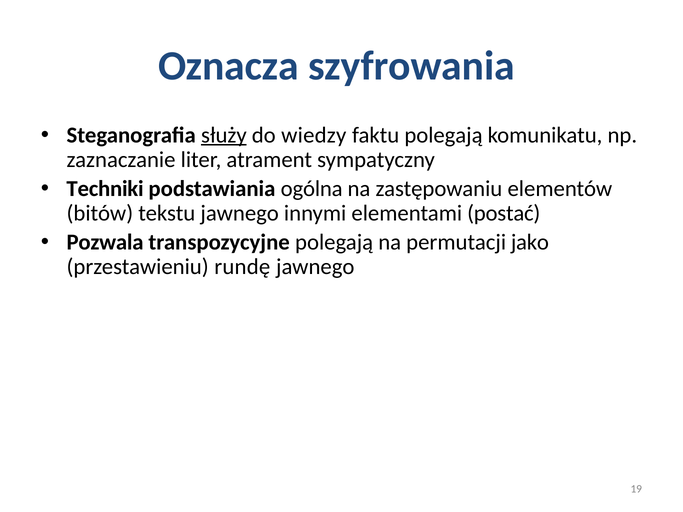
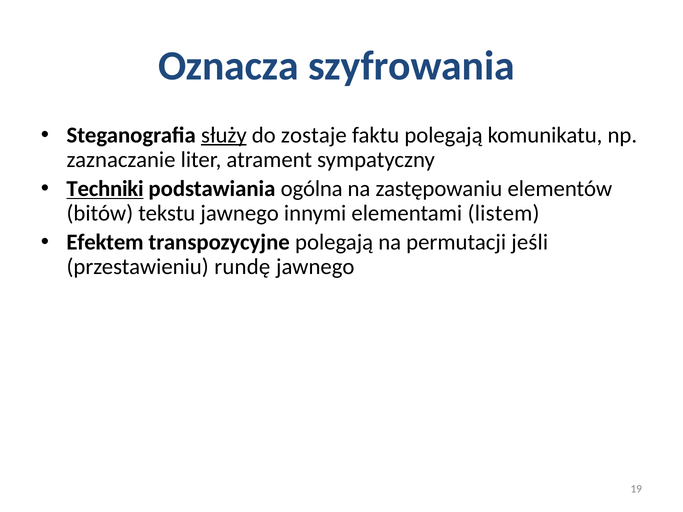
wiedzy: wiedzy -> zostaje
Techniki underline: none -> present
postać: postać -> listem
Pozwala: Pozwala -> Efektem
jako: jako -> jeśli
